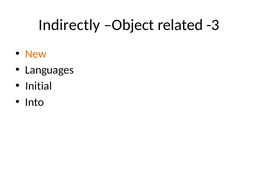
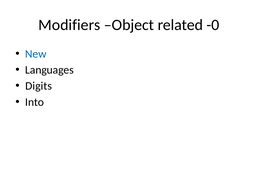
Indirectly: Indirectly -> Modifiers
-3: -3 -> -0
New colour: orange -> blue
Initial: Initial -> Digits
